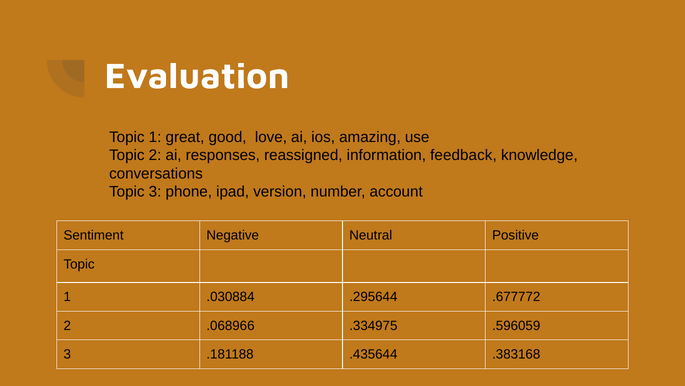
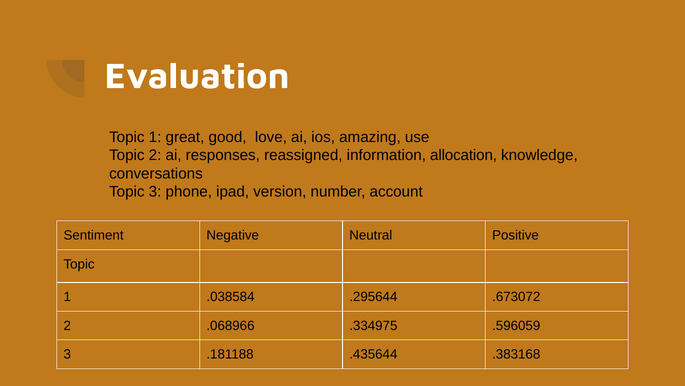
feedback: feedback -> allocation
.030884: .030884 -> .038584
.677772: .677772 -> .673072
